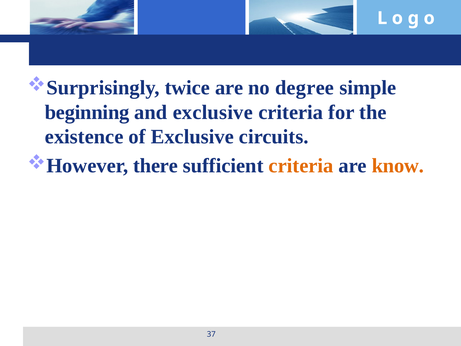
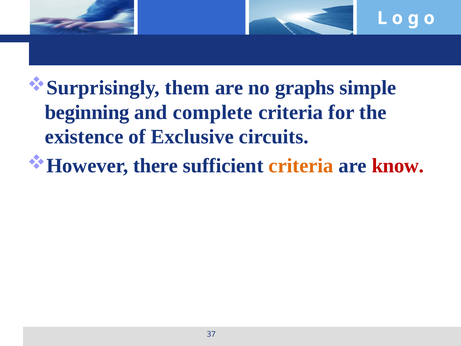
twice: twice -> them
degree: degree -> graphs
and exclusive: exclusive -> complete
know colour: orange -> red
